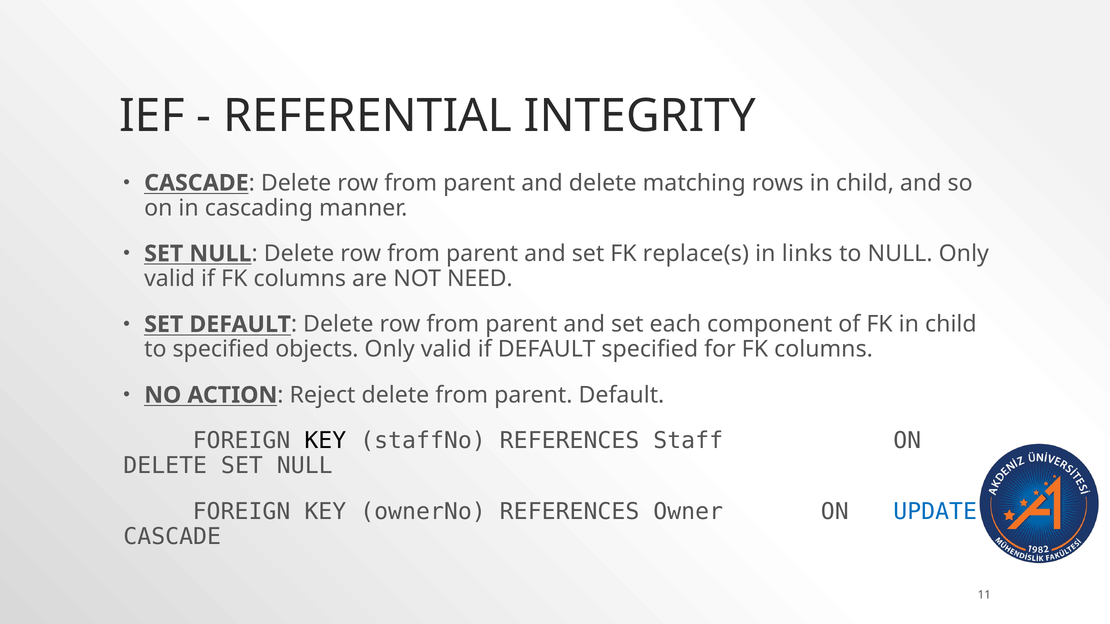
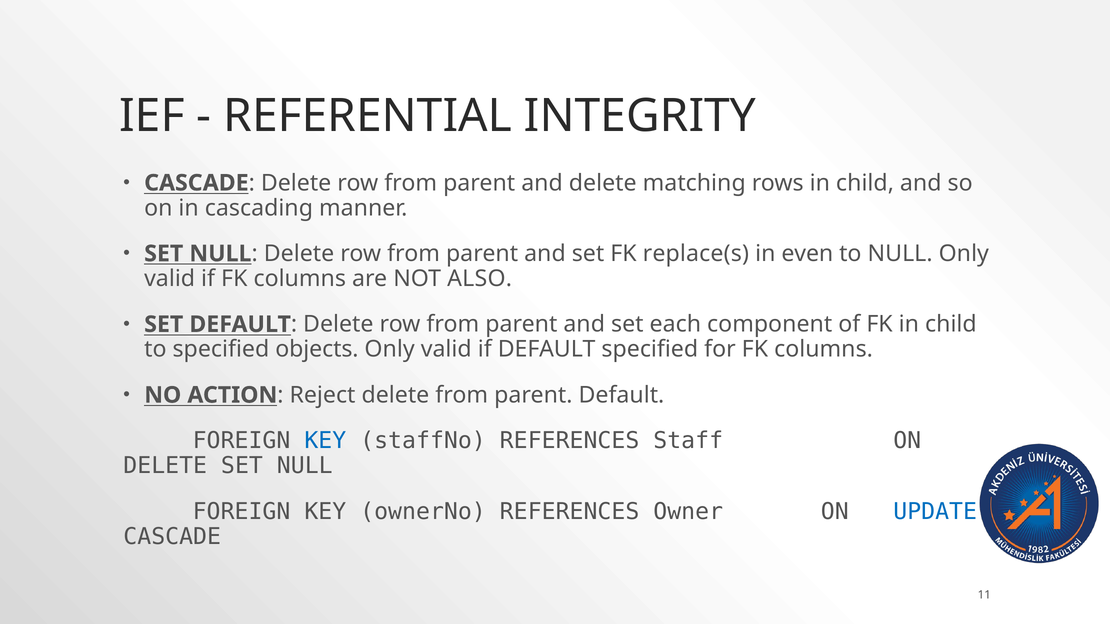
links: links -> even
NEED: NEED -> ALSO
KEY at (325, 441) colour: black -> blue
